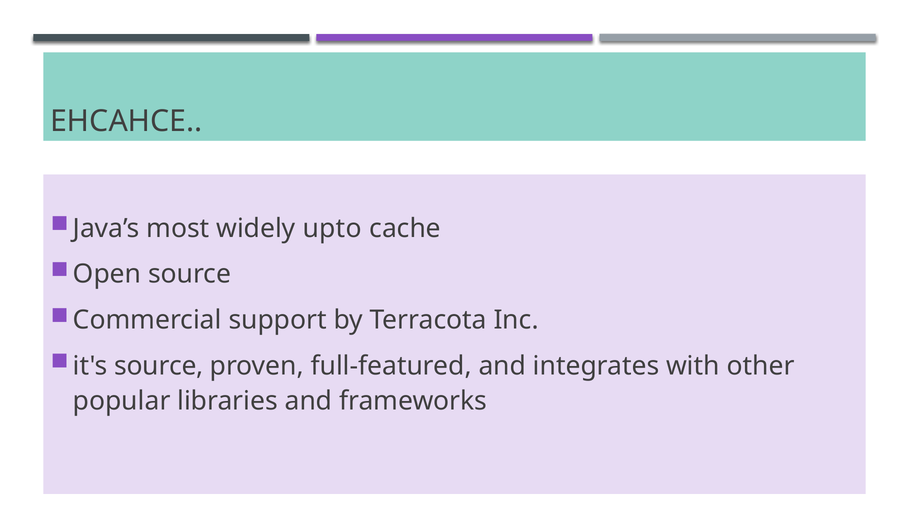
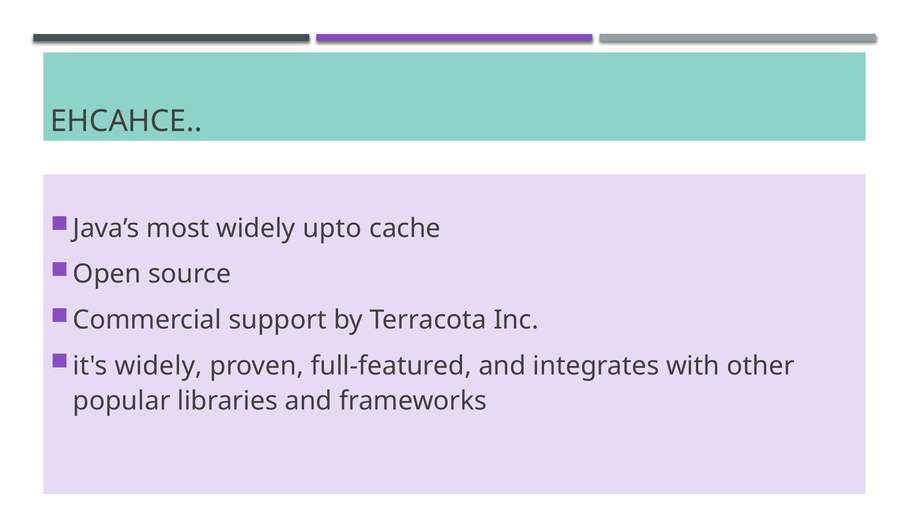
it's source: source -> widely
